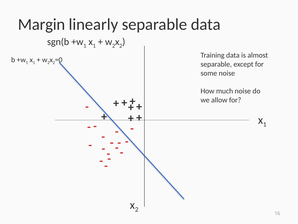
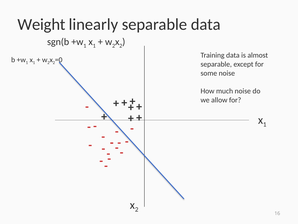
Margin: Margin -> Weight
